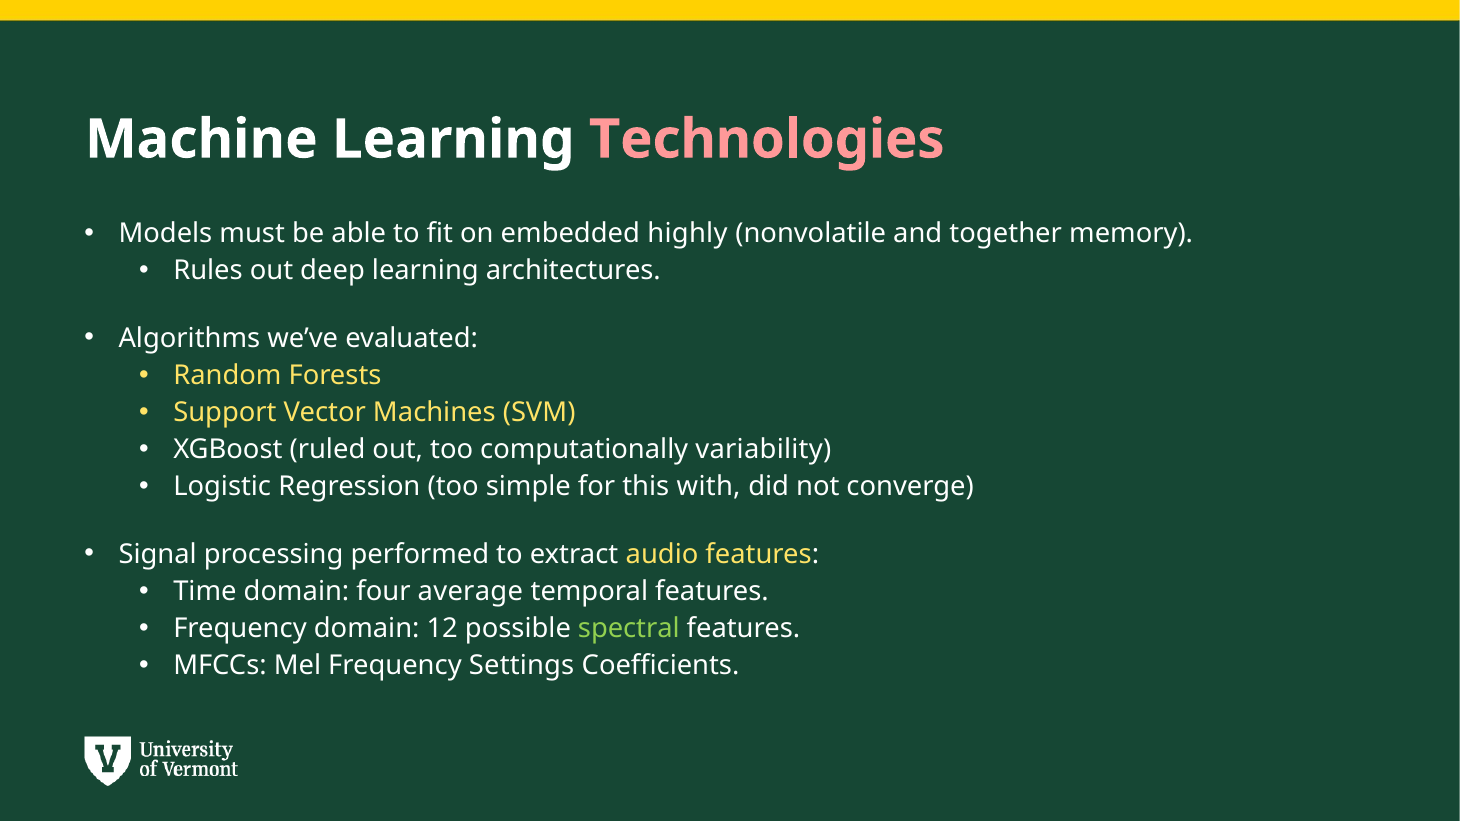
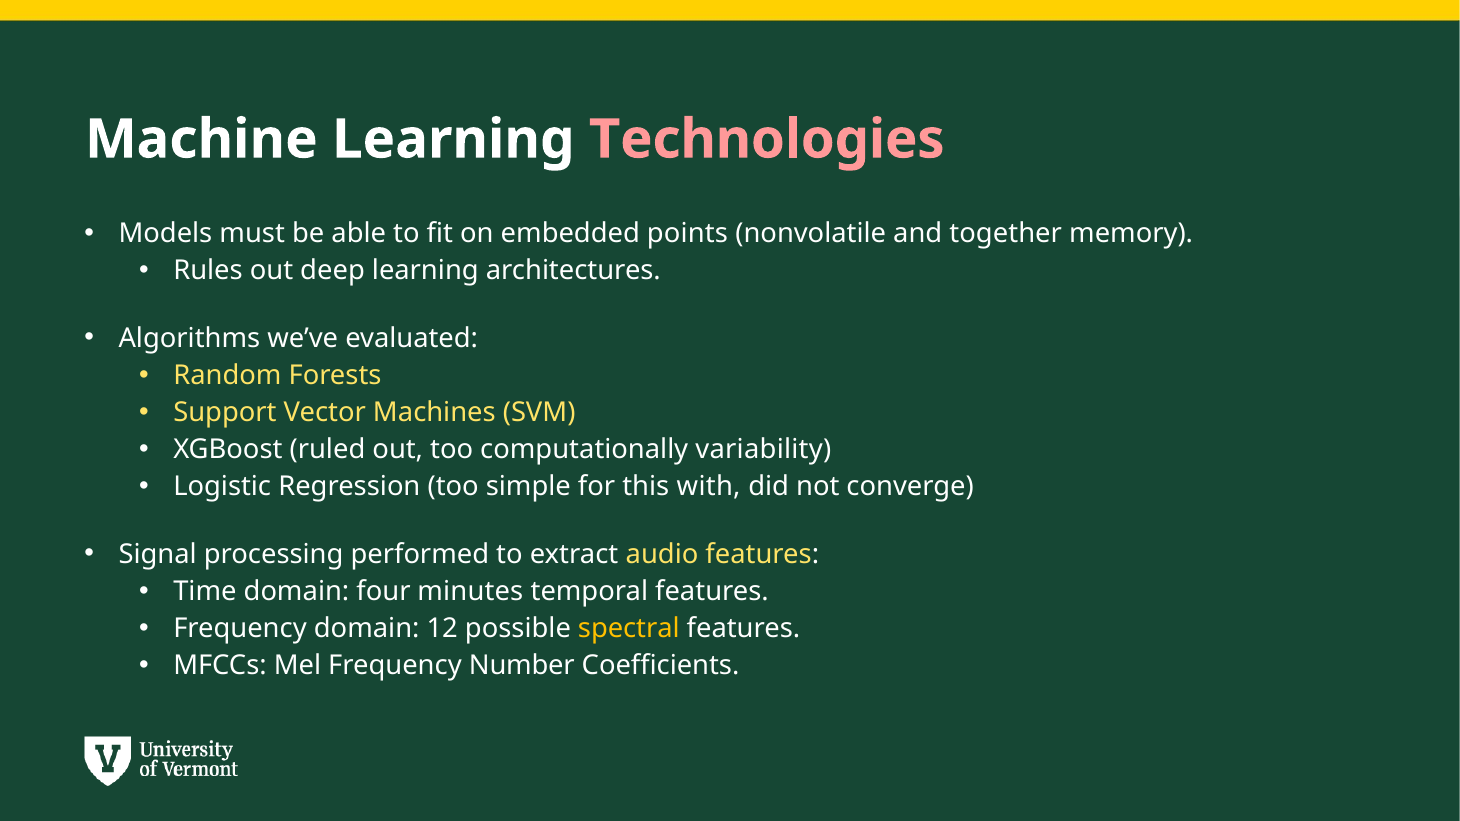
highly: highly -> points
average: average -> minutes
spectral colour: light green -> yellow
Settings: Settings -> Number
